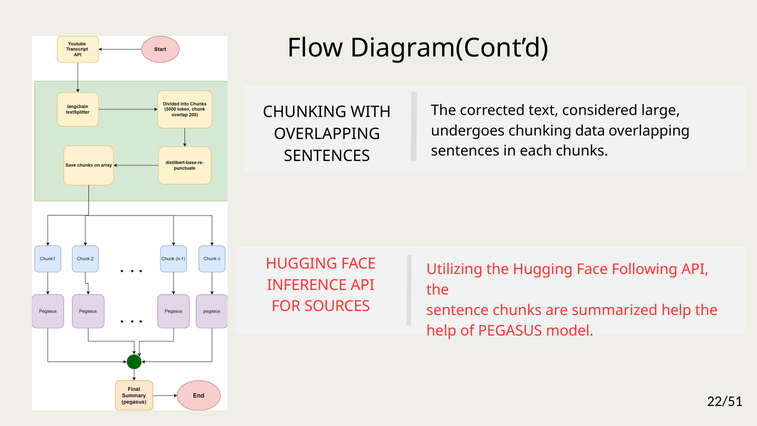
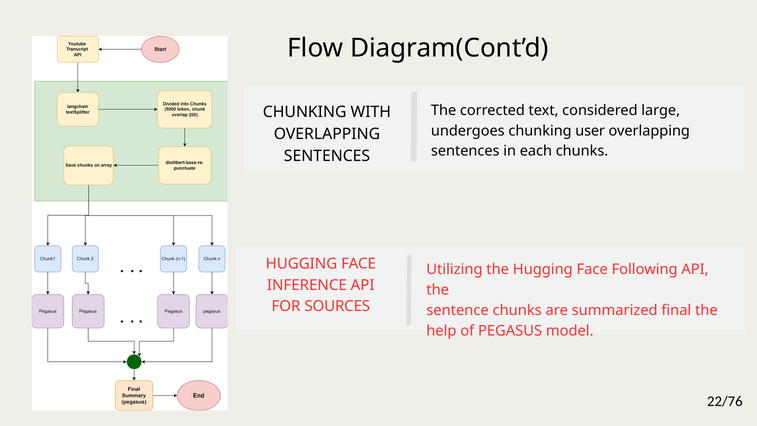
data: data -> user
summarized help: help -> final
22/51: 22/51 -> 22/76
